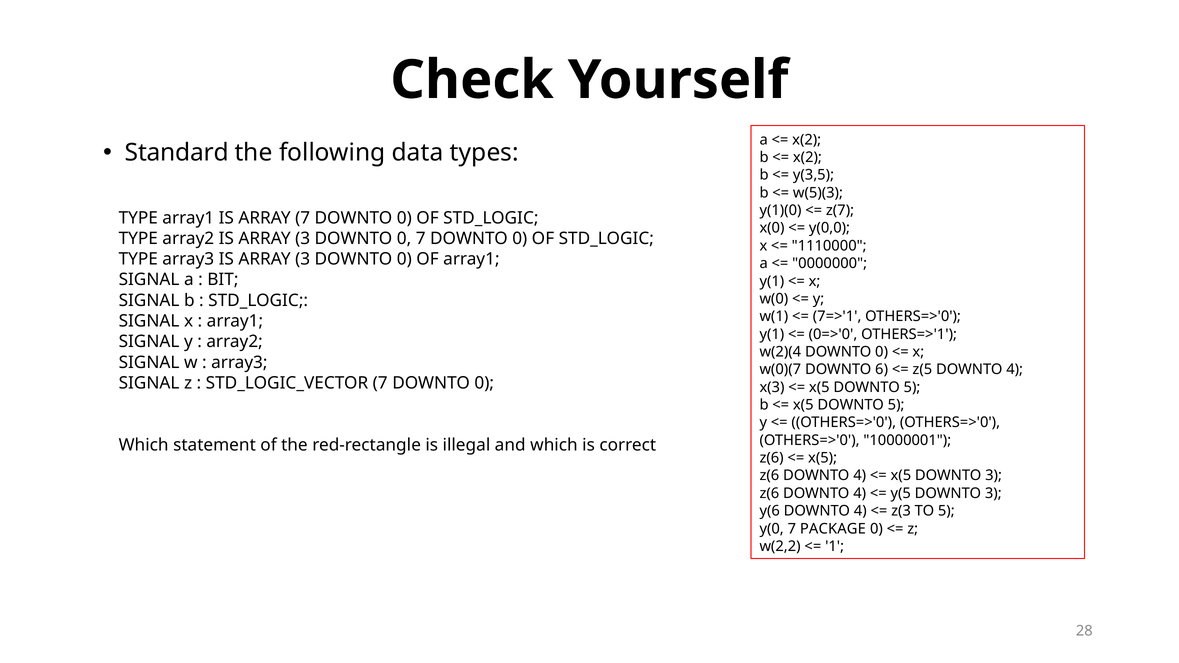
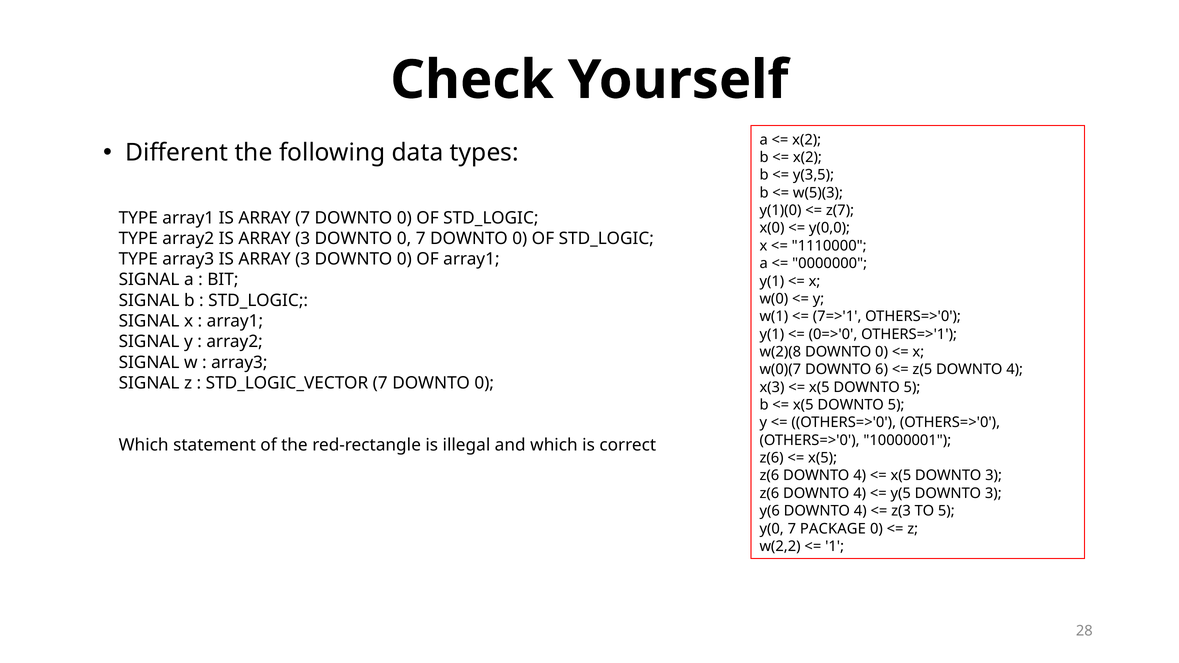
Standard: Standard -> Different
w(2)(4: w(2)(4 -> w(2)(8
